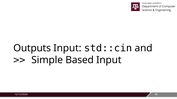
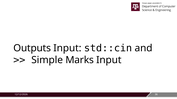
Based: Based -> Marks
